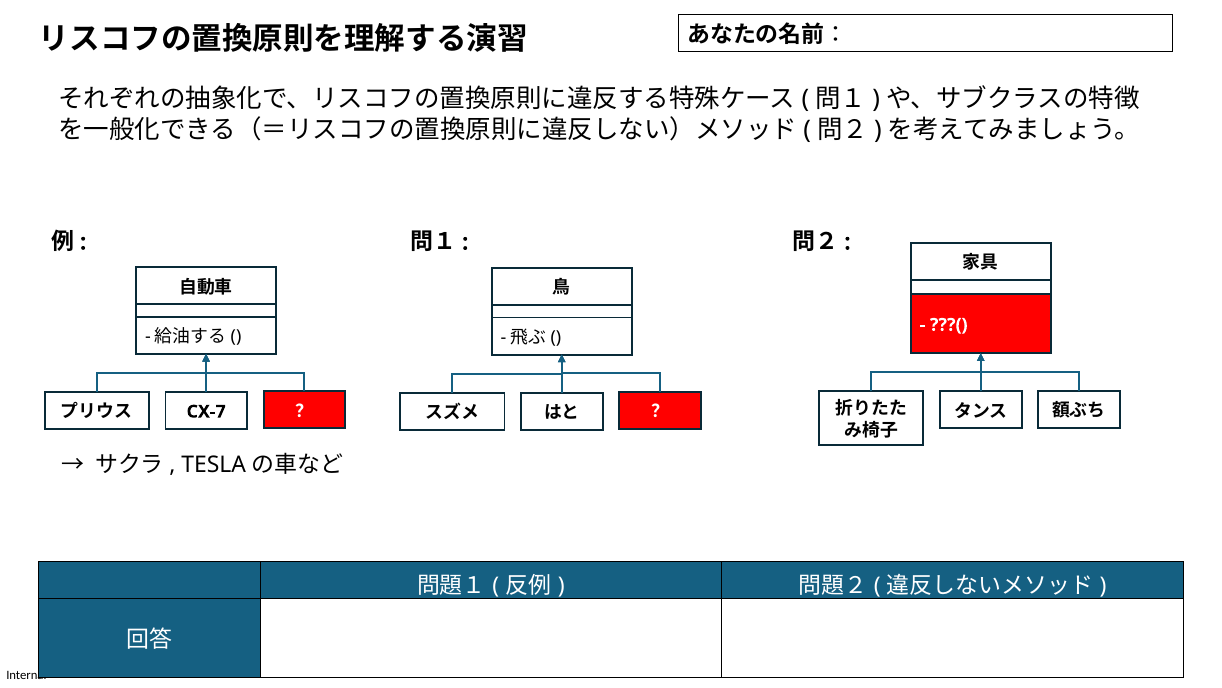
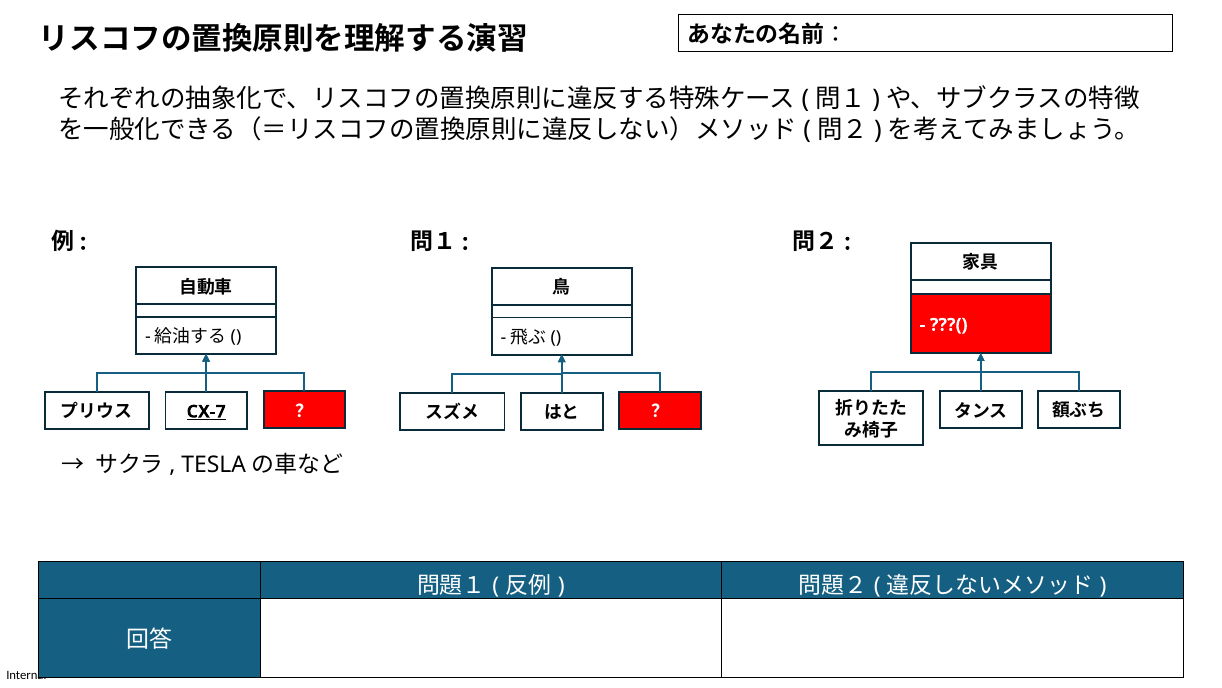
CX-7 underline: none -> present
